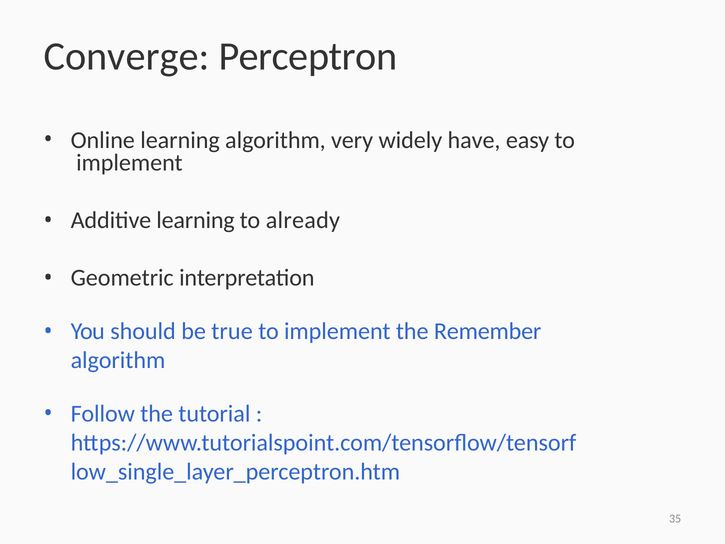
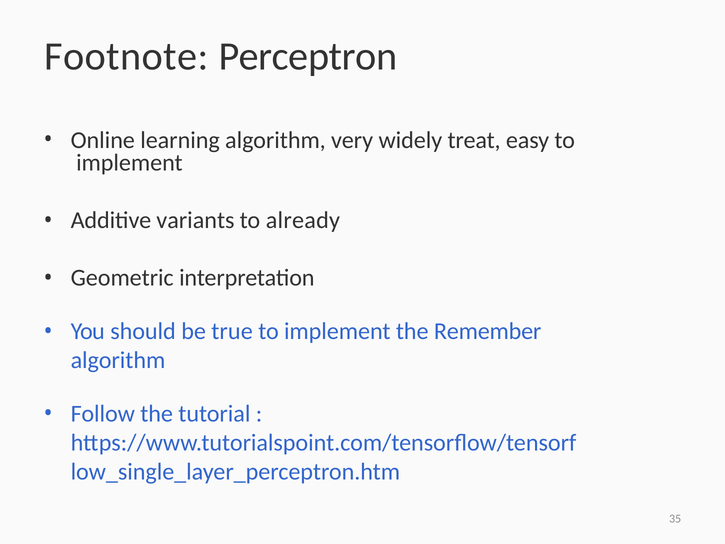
Converge: Converge -> Footnote
have: have -> treat
Additive learning: learning -> variants
